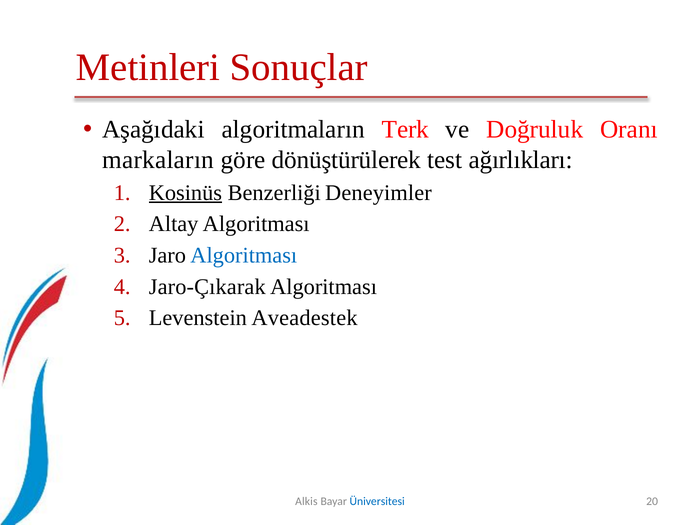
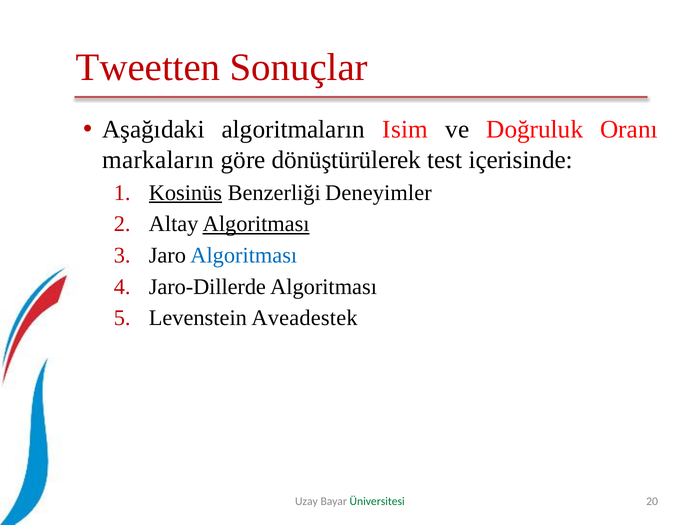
Metinleri: Metinleri -> Tweetten
Terk: Terk -> Isim
ağırlıkları: ağırlıkları -> içerisinde
Algoritması at (256, 224) underline: none -> present
Jaro-Çıkarak: Jaro-Çıkarak -> Jaro-Dillerde
Alkis: Alkis -> Uzay
Üniversitesi colour: blue -> green
